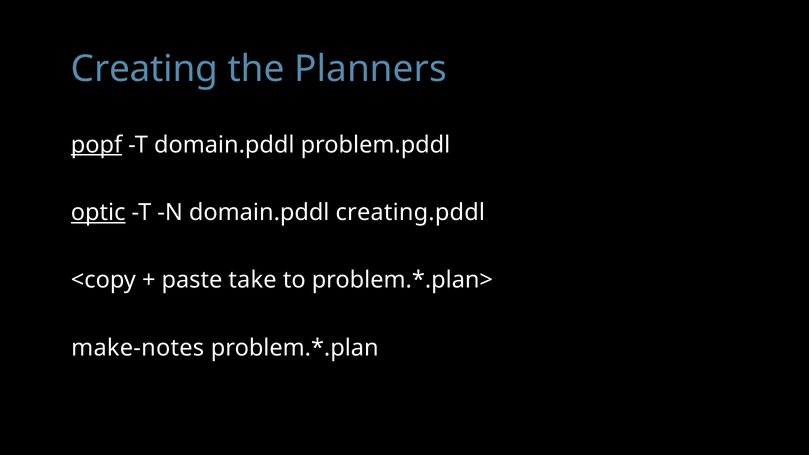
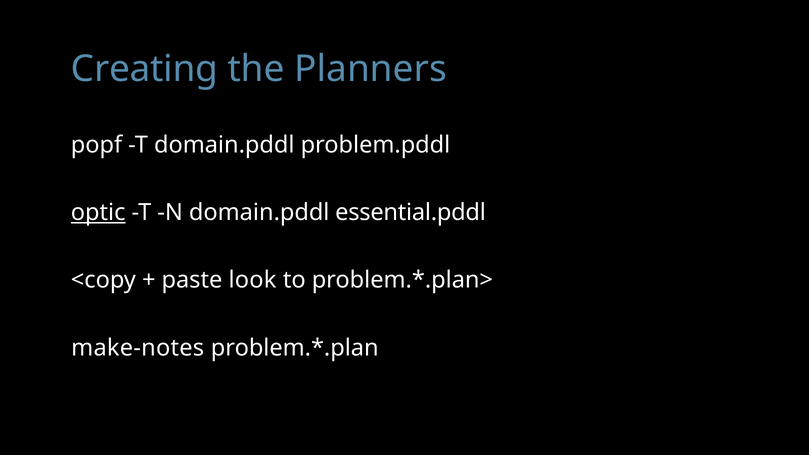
popf underline: present -> none
creating.pddl: creating.pddl -> essential.pddl
take: take -> look
